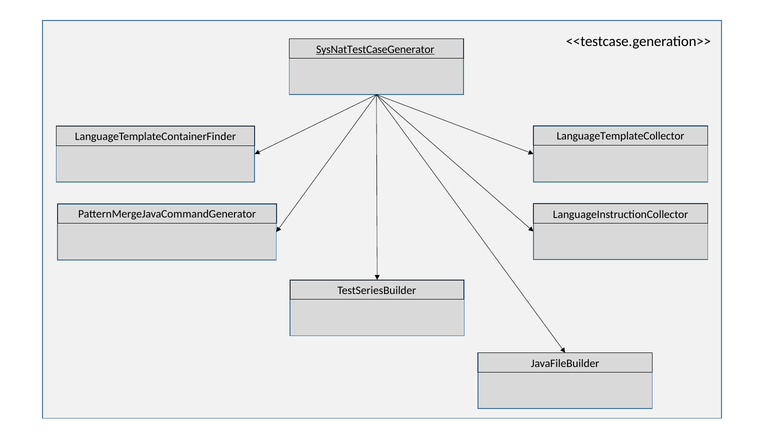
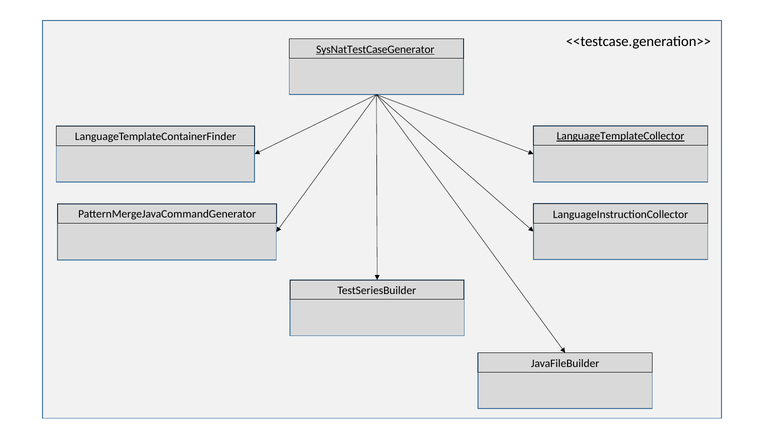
LanguageTemplateCollector underline: none -> present
